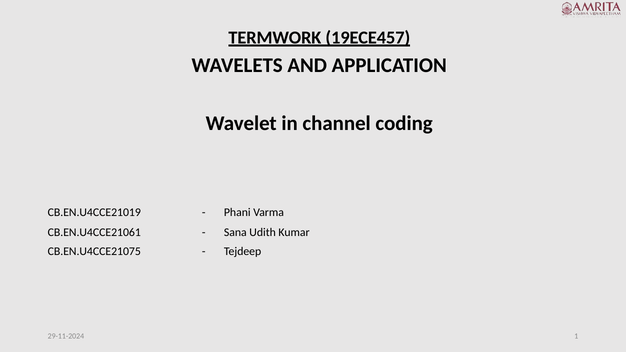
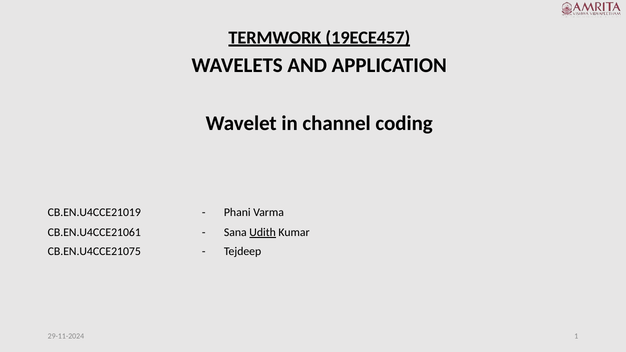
Udith underline: none -> present
